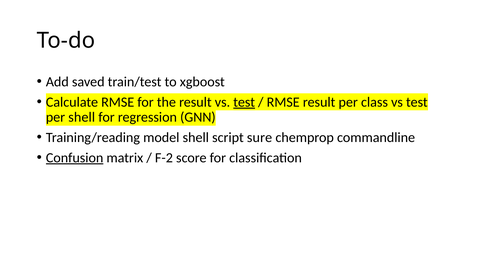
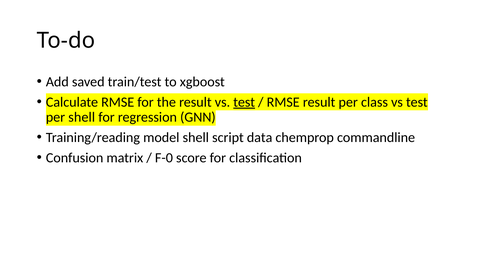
sure: sure -> data
Confusion underline: present -> none
F-2: F-2 -> F-0
